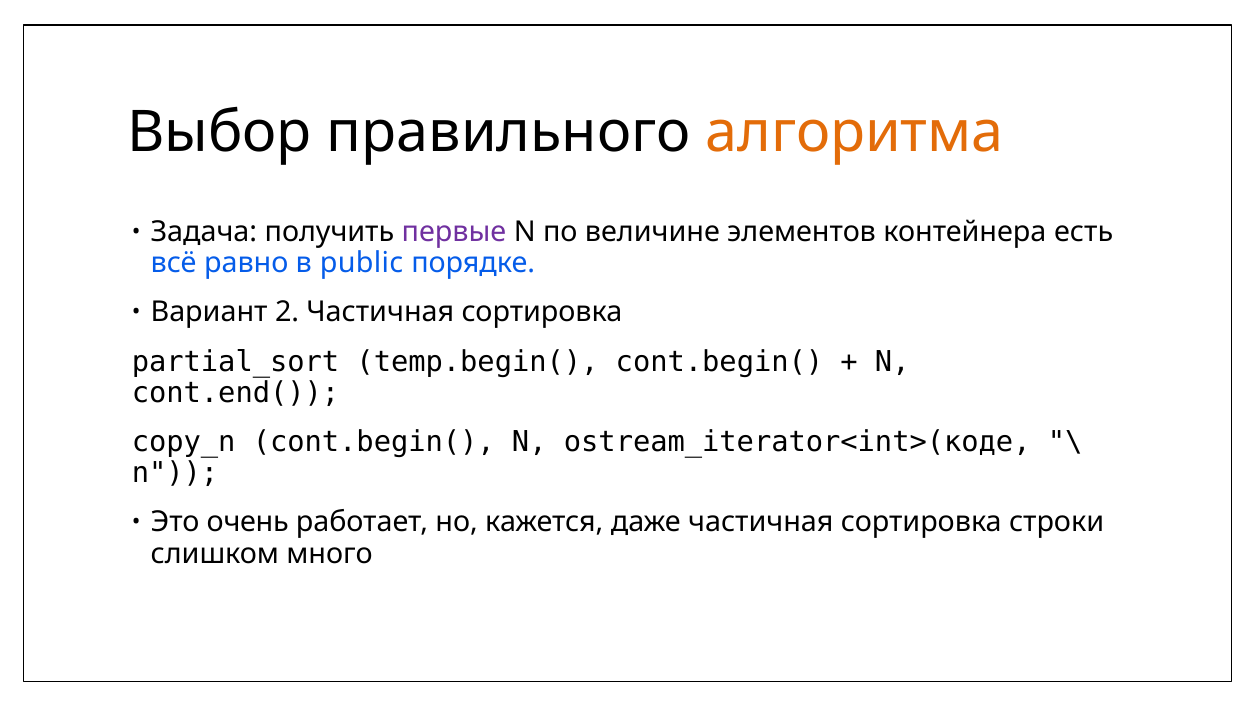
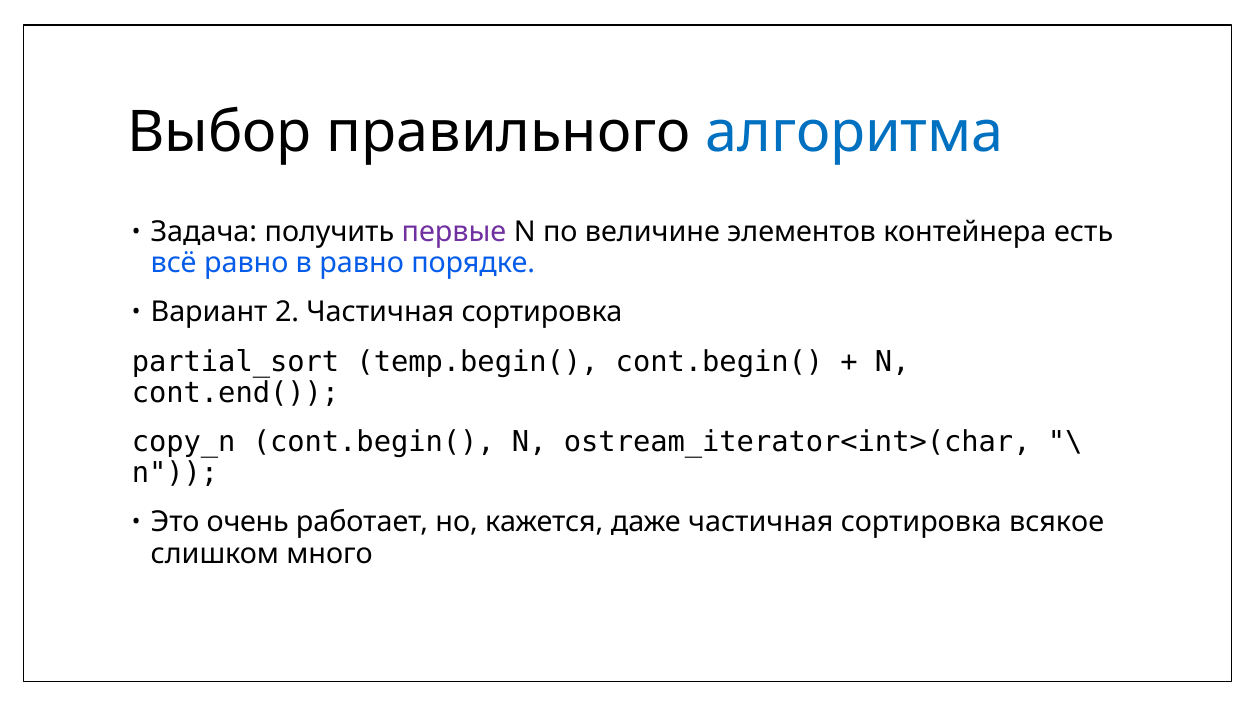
алгоритма colour: orange -> blue
в public: public -> равно
ostream_iterator<int>(коде: ostream_iterator<int>(коде -> ostream_iterator<int>(char
строки: строки -> всякое
